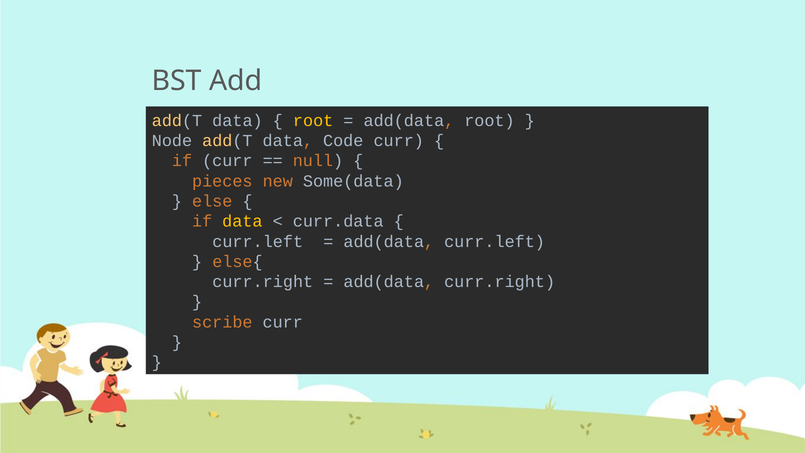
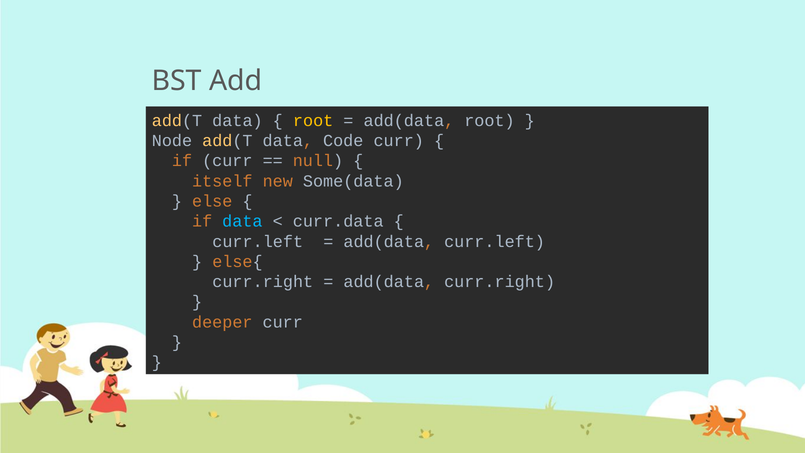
pieces: pieces -> itself
data at (242, 221) colour: yellow -> light blue
scribe: scribe -> deeper
